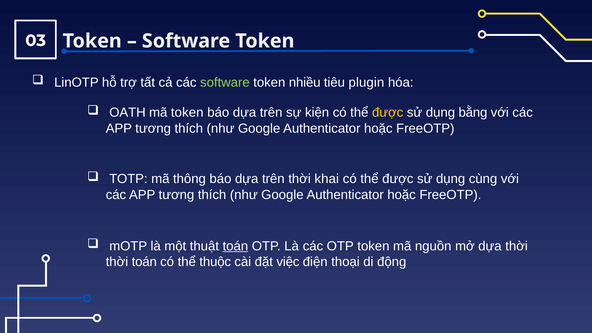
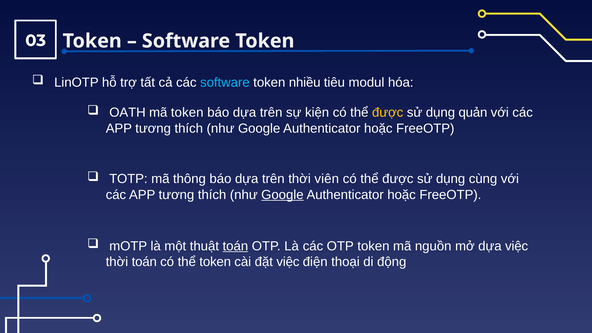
software at (225, 82) colour: light green -> light blue
plugin: plugin -> modul
bằng: bằng -> quản
khai: khai -> viên
Google at (282, 195) underline: none -> present
dựa thời: thời -> việc
thể thuộc: thuộc -> token
